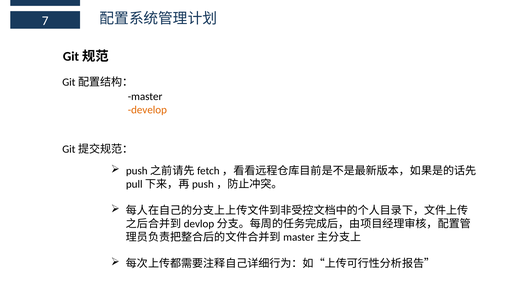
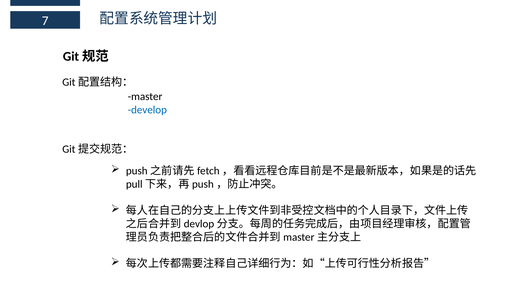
develop colour: orange -> blue
